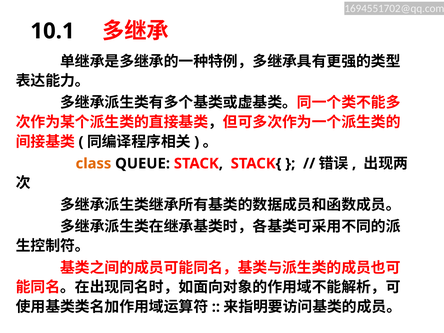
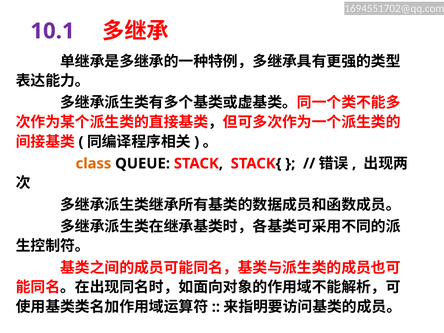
10.1 colour: black -> purple
